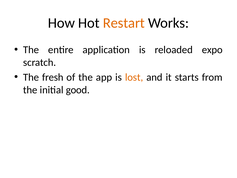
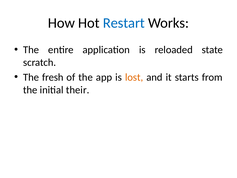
Restart colour: orange -> blue
expo: expo -> state
good: good -> their
